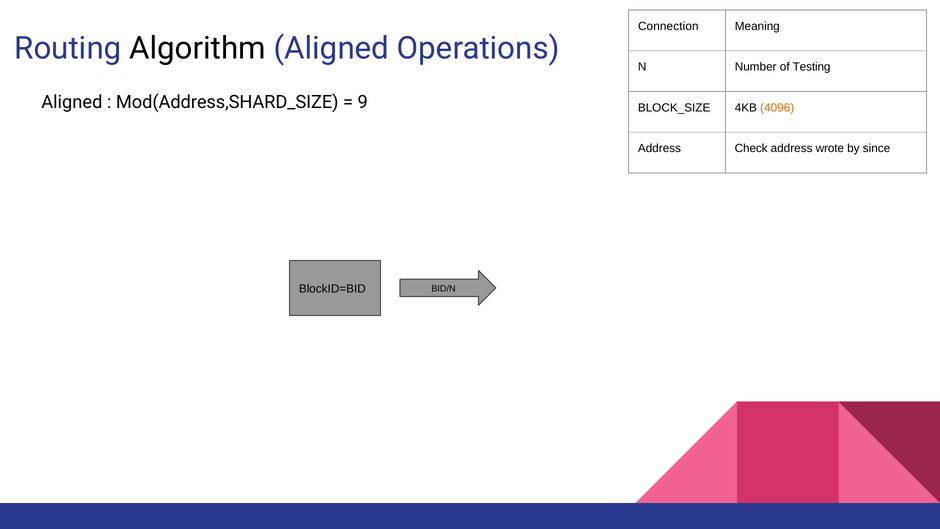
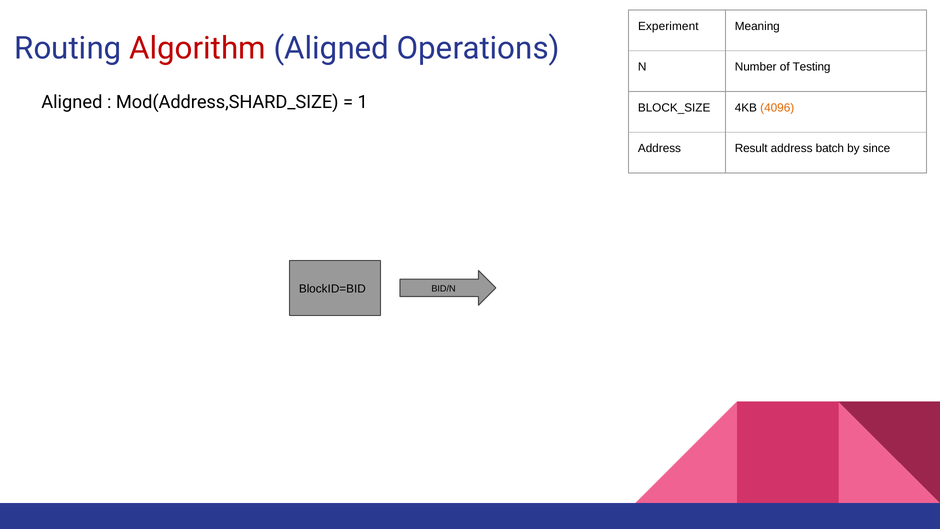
Connection: Connection -> Experiment
Algorithm colour: black -> red
9: 9 -> 1
Check: Check -> Result
wrote: wrote -> batch
